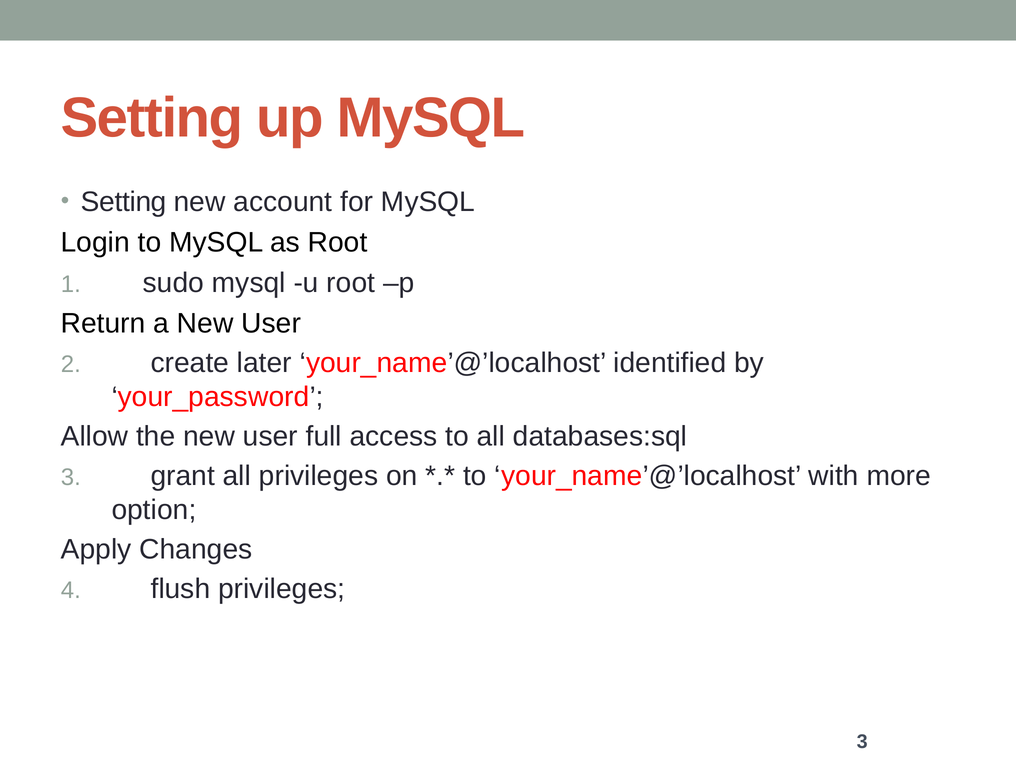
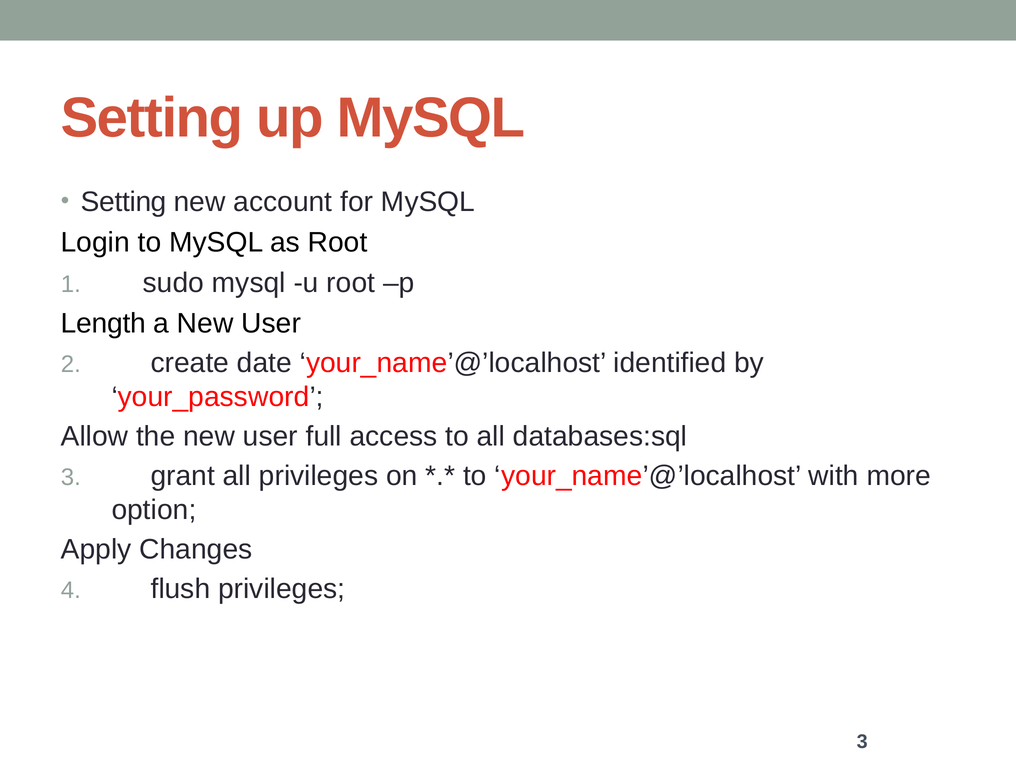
Return: Return -> Length
later: later -> date
